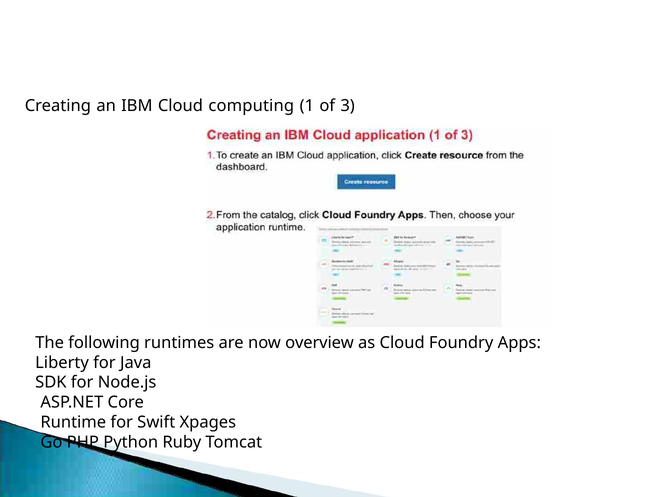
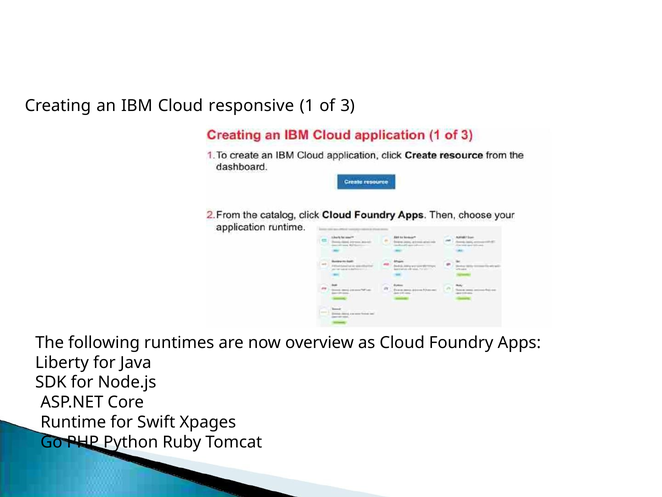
computing: computing -> responsive
